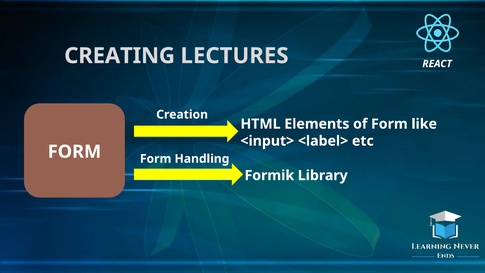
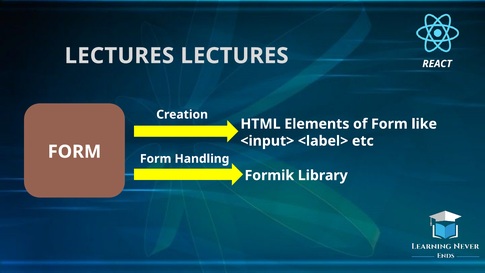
CREATING at (120, 56): CREATING -> LECTURES
